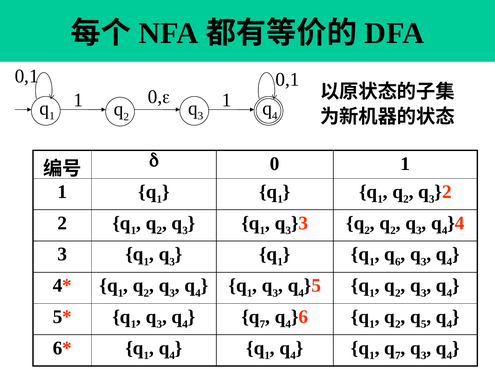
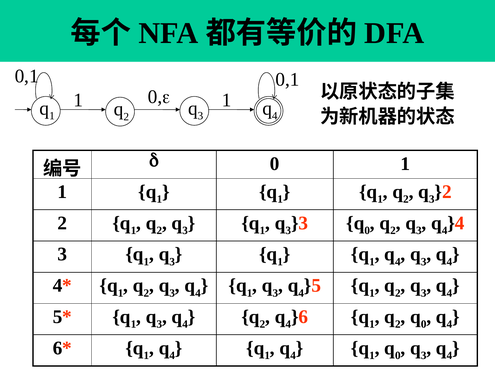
2 at (367, 231): 2 -> 0
6 at (398, 262): 6 -> 4
7 at (262, 324): 7 -> 2
5 at (424, 324): 5 -> 0
7 at (398, 356): 7 -> 0
